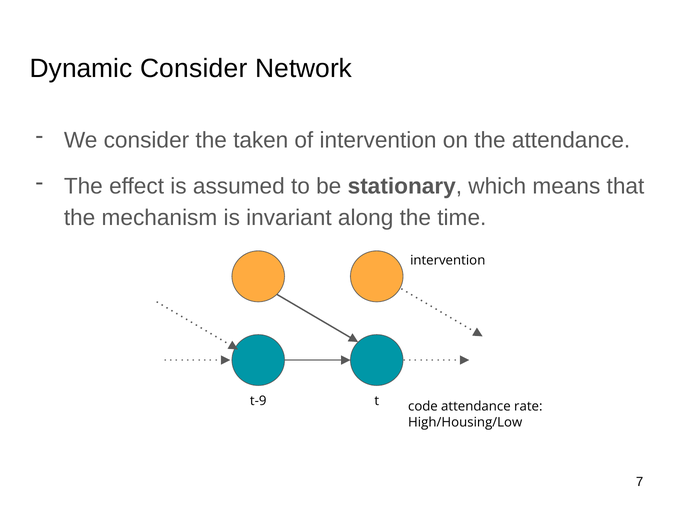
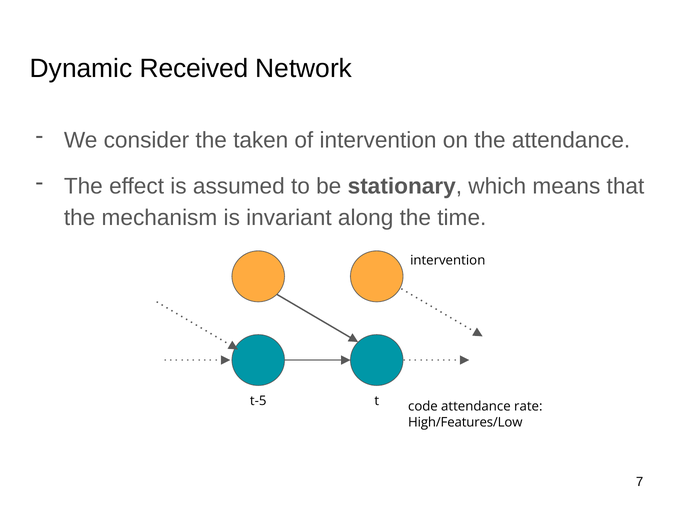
Dynamic Consider: Consider -> Received
t-9: t-9 -> t-5
High/Housing/Low: High/Housing/Low -> High/Features/Low
